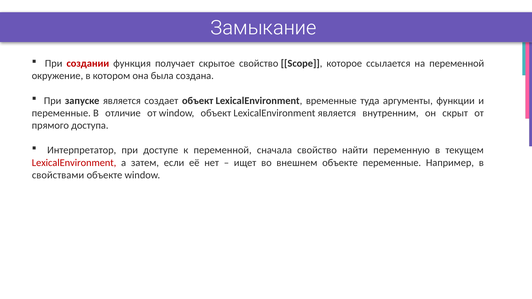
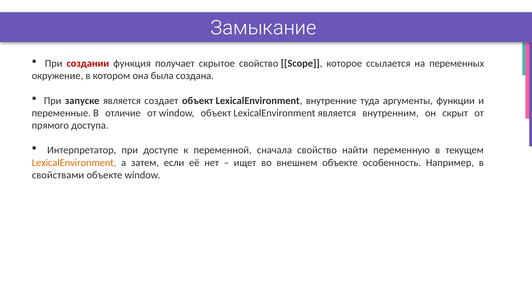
на переменной: переменной -> переменных
временные: временные -> внутренние
LexicalEnvironment at (74, 163) colour: red -> orange
объекте переменные: переменные -> особенность
